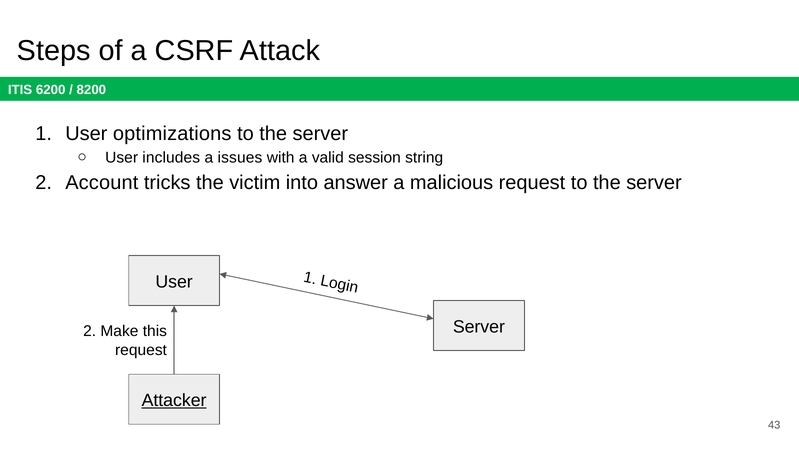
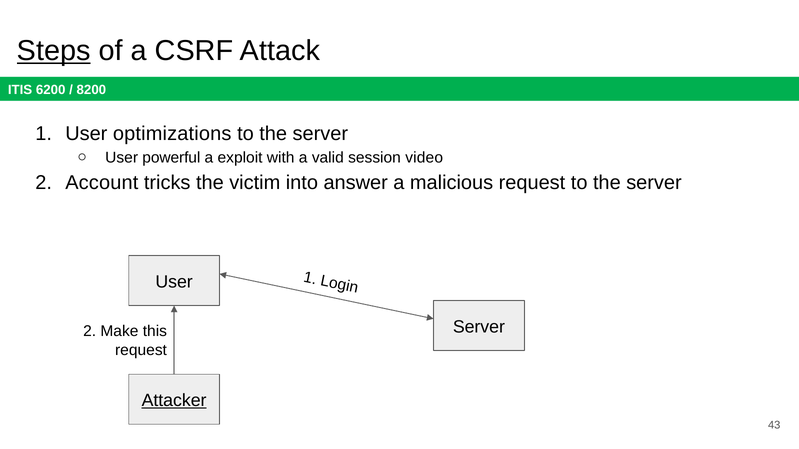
Steps underline: none -> present
includes: includes -> powerful
issues: issues -> exploit
string: string -> video
